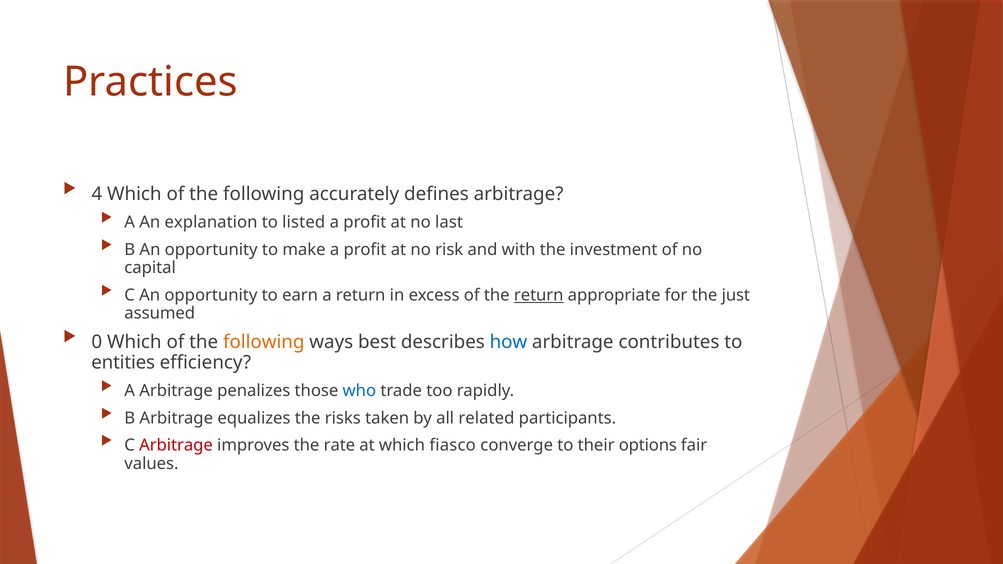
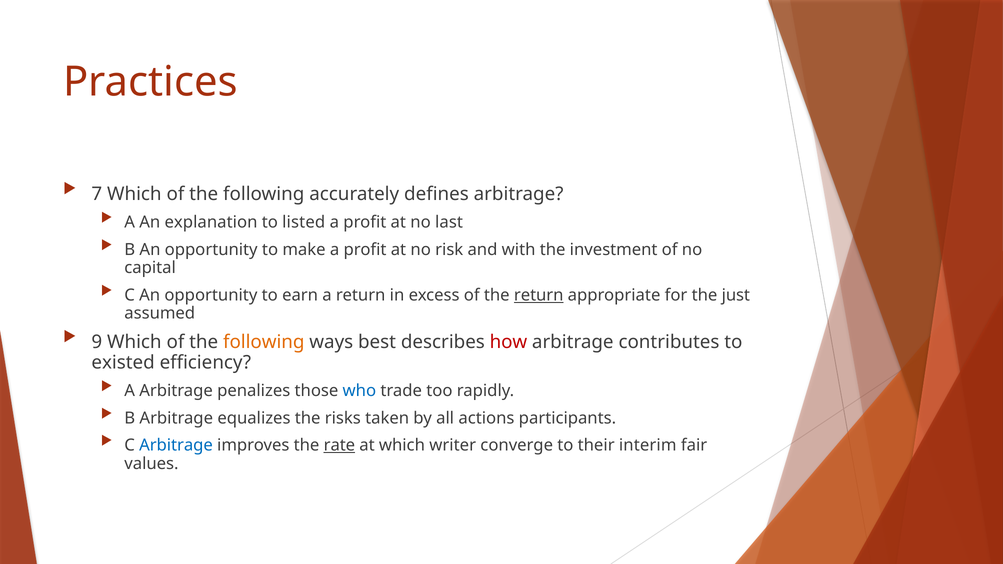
4: 4 -> 7
0: 0 -> 9
how colour: blue -> red
entities: entities -> existed
related: related -> actions
Arbitrage at (176, 446) colour: red -> blue
rate underline: none -> present
fiasco: fiasco -> writer
options: options -> interim
